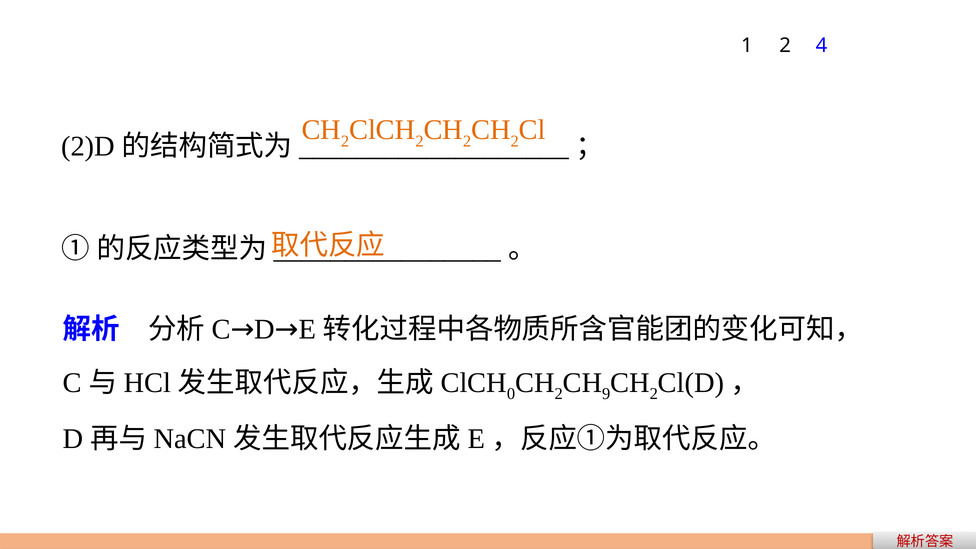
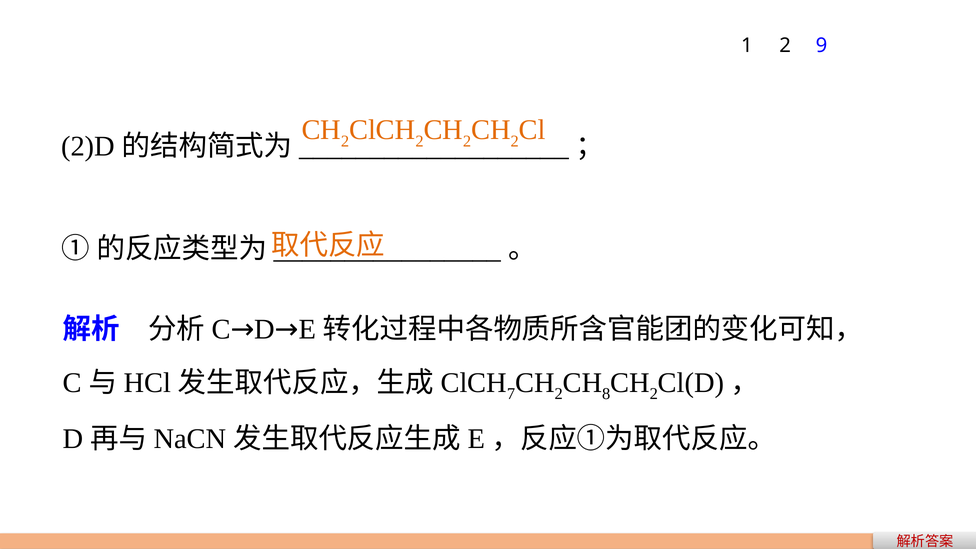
4: 4 -> 9
0: 0 -> 7
9: 9 -> 8
